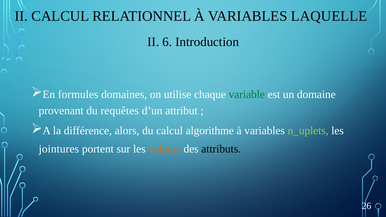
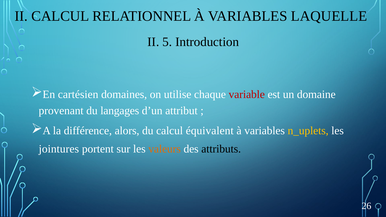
6: 6 -> 5
formules: formules -> cartésien
variable colour: green -> red
requêtes: requêtes -> langages
algorithme: algorithme -> équivalent
n_uplets colour: light green -> yellow
